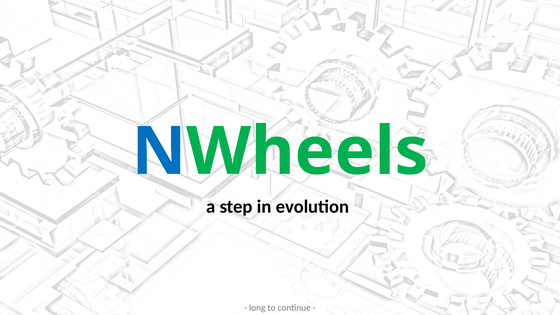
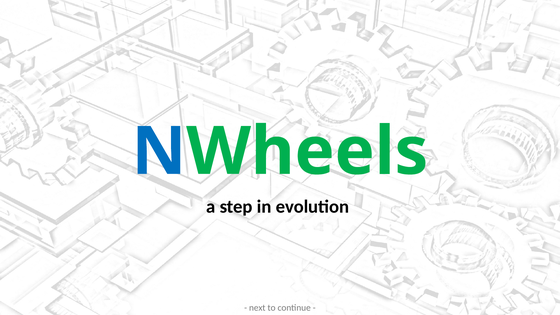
long: long -> next
